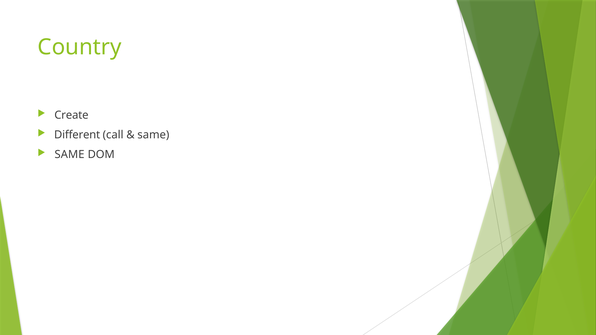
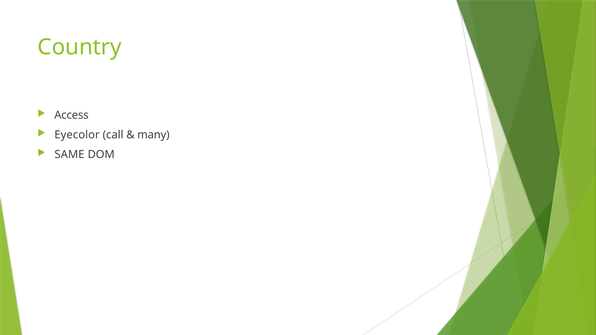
Create: Create -> Access
Different: Different -> Eyecolor
same at (153, 135): same -> many
